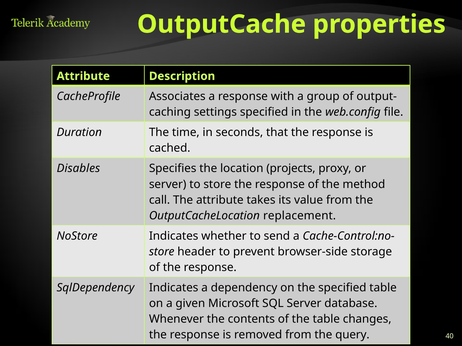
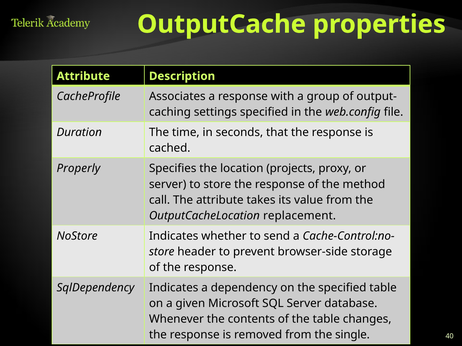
Disables: Disables -> Properly
query: query -> single
